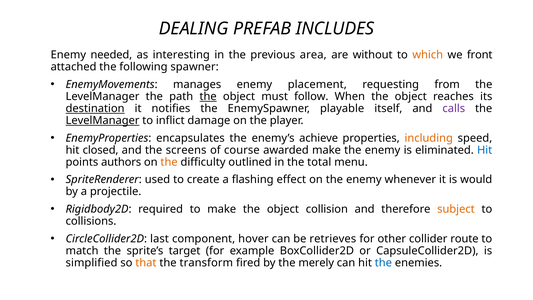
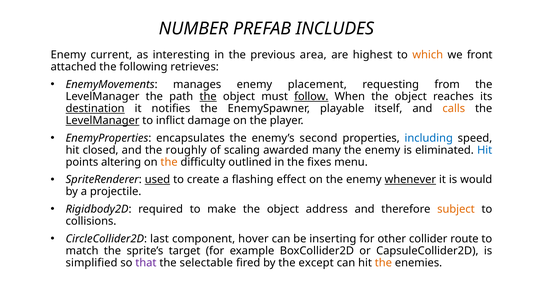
DEALING: DEALING -> NUMBER
needed: needed -> current
without: without -> highest
spawner: spawner -> retrieves
follow underline: none -> present
calls colour: purple -> orange
achieve: achieve -> second
including colour: orange -> blue
screens: screens -> roughly
course: course -> scaling
awarded make: make -> many
authors: authors -> altering
total: total -> fixes
used underline: none -> present
whenever underline: none -> present
collision: collision -> address
retrieves: retrieves -> inserting
that colour: orange -> purple
transform: transform -> selectable
merely: merely -> except
the at (383, 263) colour: blue -> orange
